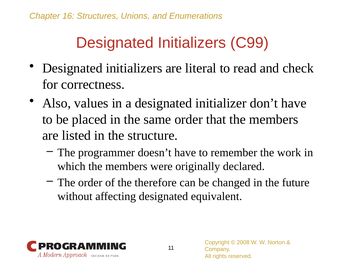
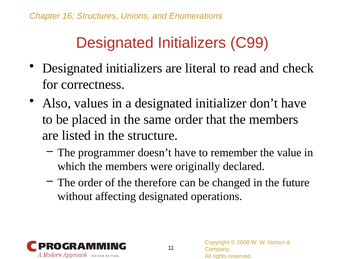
work: work -> value
equivalent: equivalent -> operations
